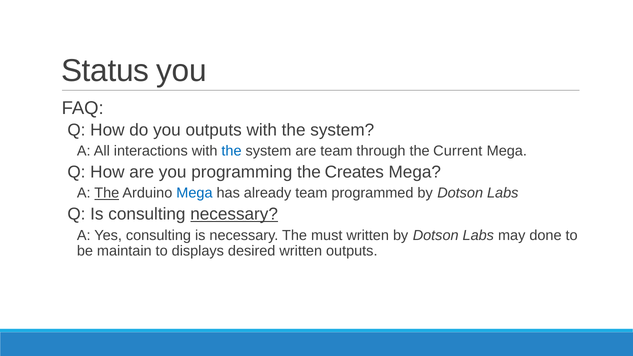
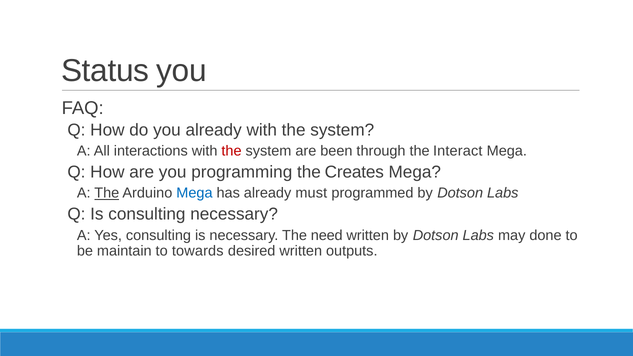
you outputs: outputs -> already
the at (232, 151) colour: blue -> red
are team: team -> been
Current: Current -> Interact
already team: team -> must
necessary at (234, 214) underline: present -> none
must: must -> need
displays: displays -> towards
